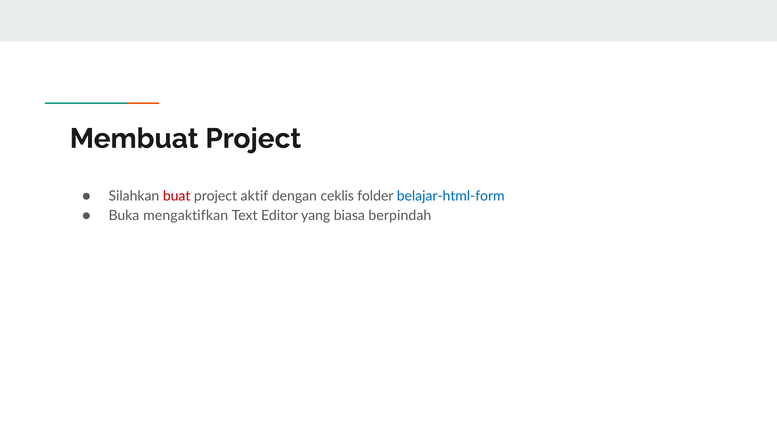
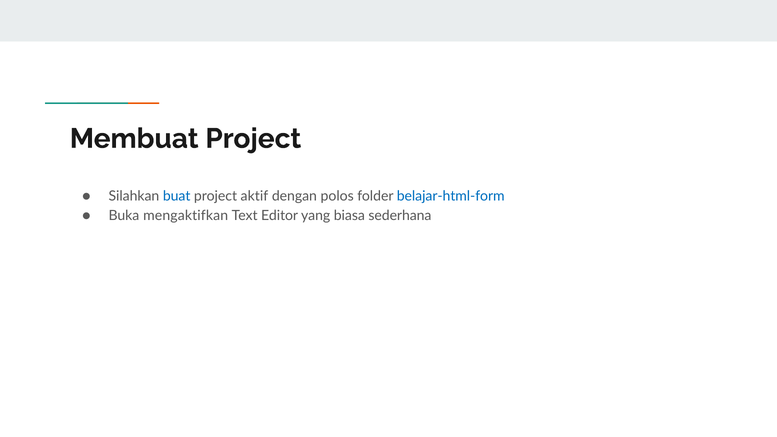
buat colour: red -> blue
ceklis: ceklis -> polos
berpindah: berpindah -> sederhana
